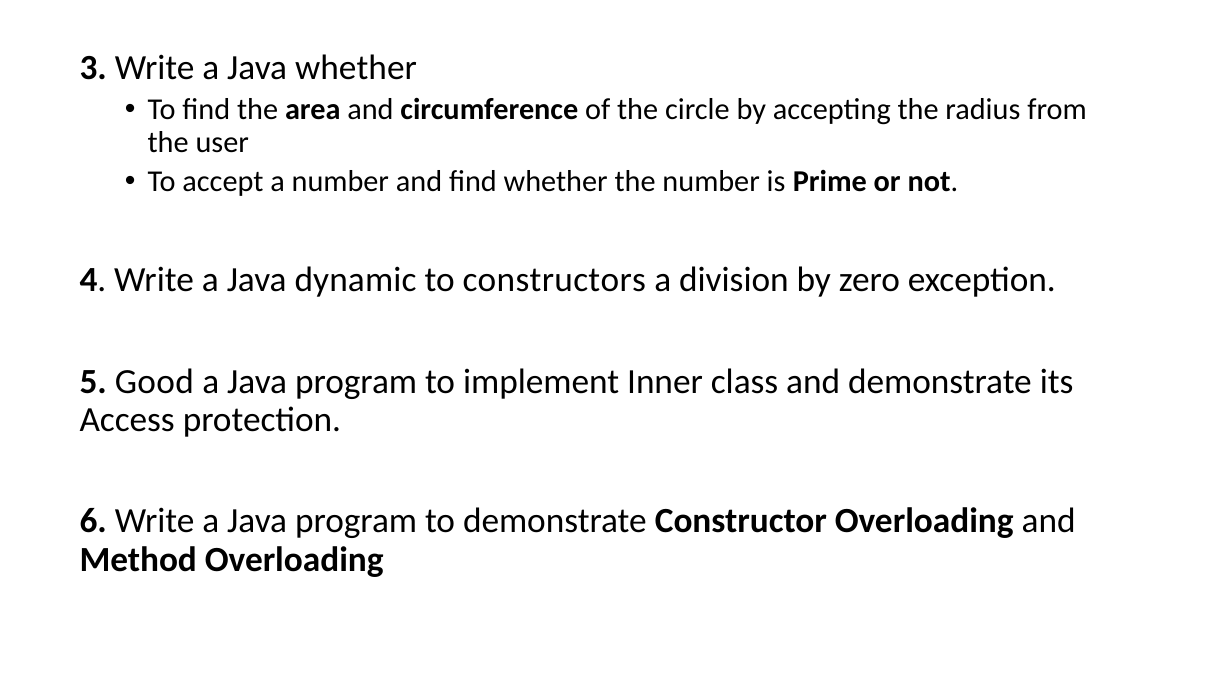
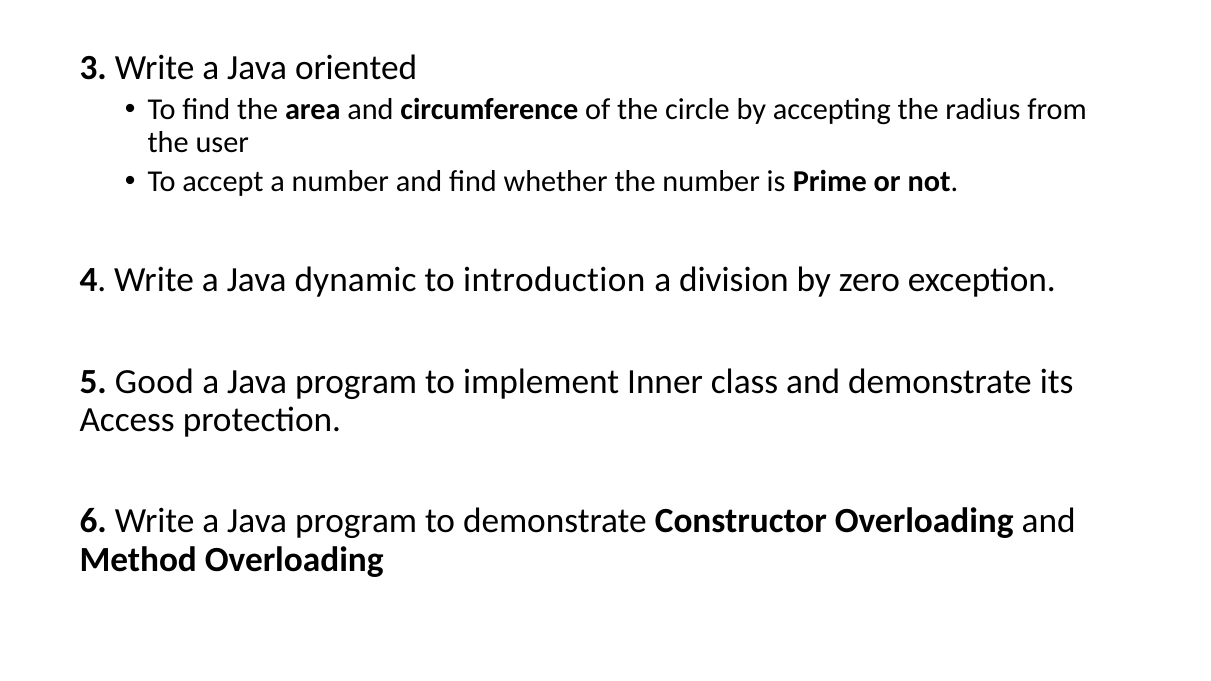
Java whether: whether -> oriented
constructors: constructors -> introduction
